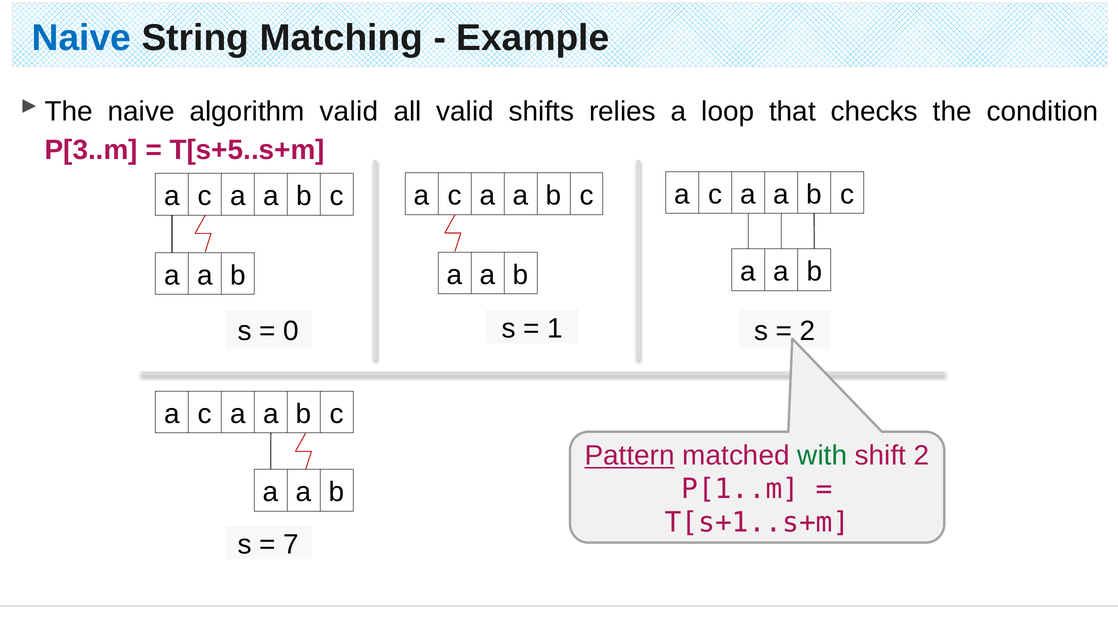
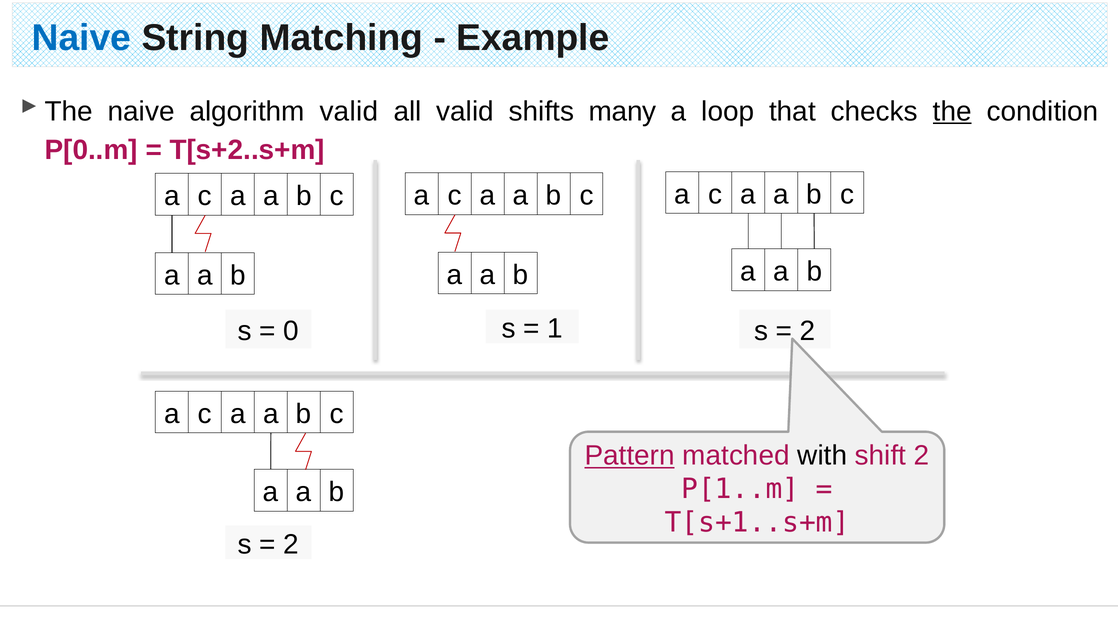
relies: relies -> many
the underline: none -> present
P[3..m: P[3..m -> P[0..m
T[s+5..s+m: T[s+5..s+m -> T[s+2..s+m
with colour: green -> black
7 at (291, 544): 7 -> 2
